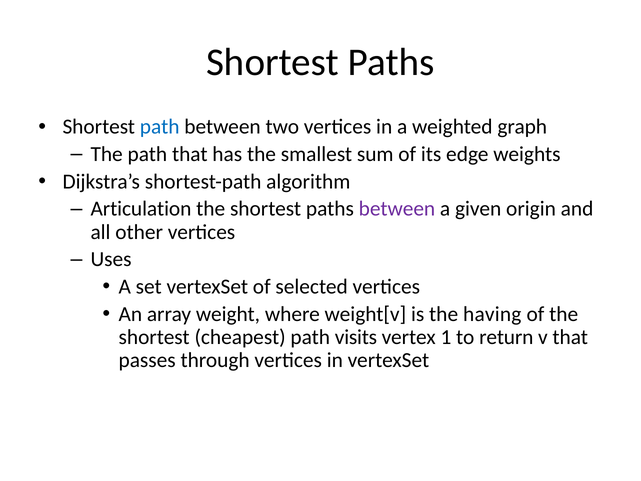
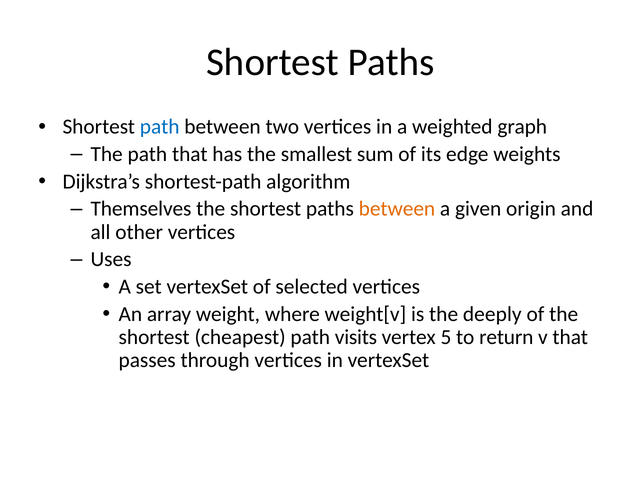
Articulation: Articulation -> Themselves
between at (397, 209) colour: purple -> orange
having: having -> deeply
1: 1 -> 5
